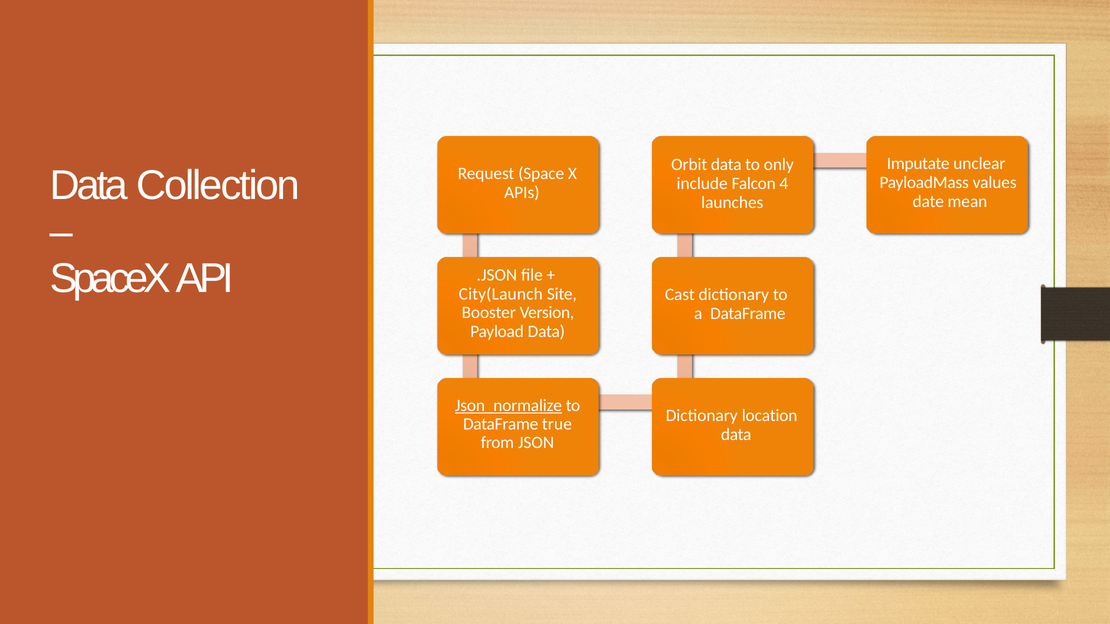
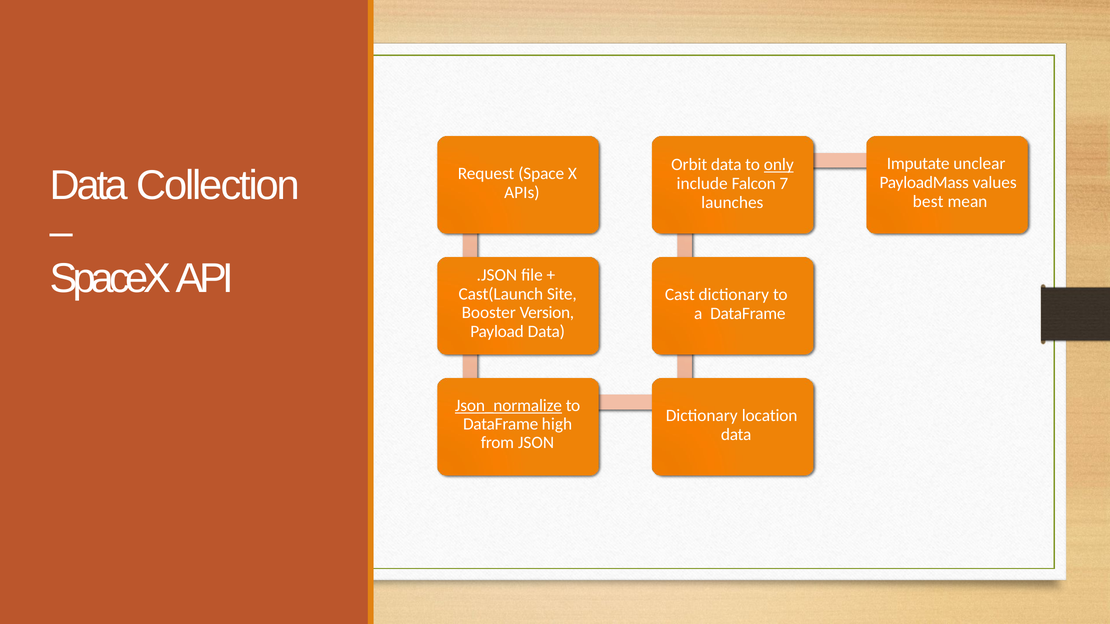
only underline: none -> present
4: 4 -> 7
date: date -> best
City(Launch: City(Launch -> Cast(Launch
true: true -> high
